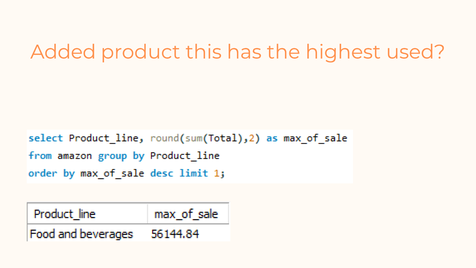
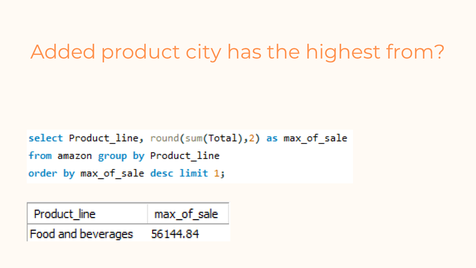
this: this -> city
used: used -> from
